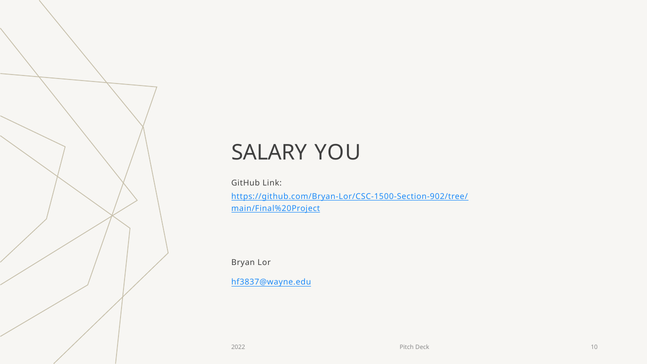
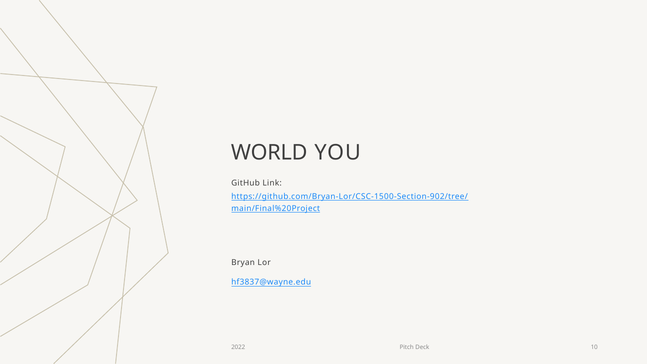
SALARY: SALARY -> WORLD
